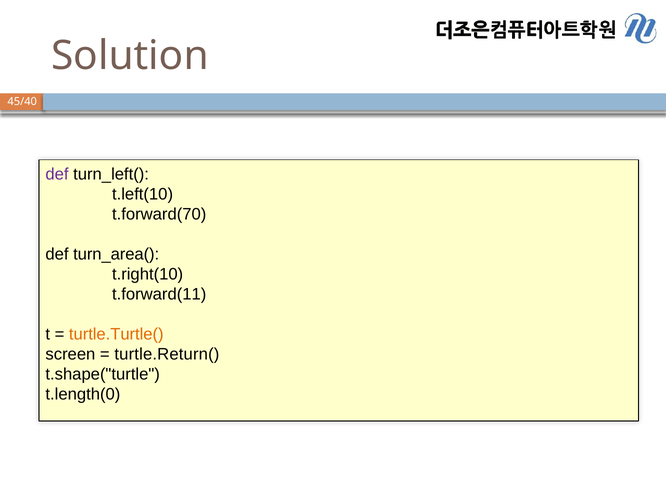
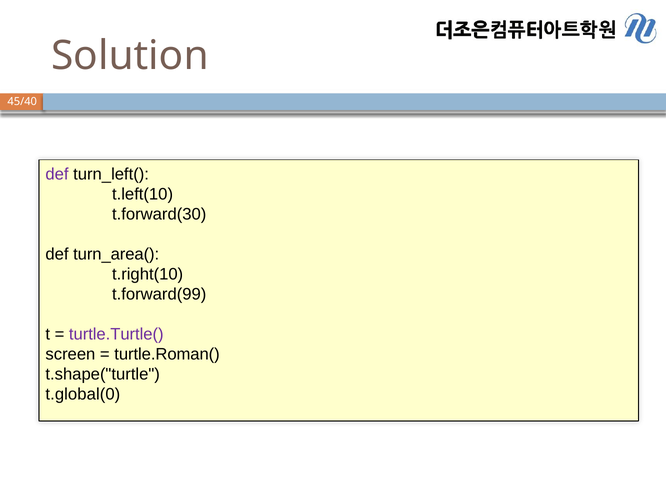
t.forward(70: t.forward(70 -> t.forward(30
t.forward(11: t.forward(11 -> t.forward(99
turtle.Turtle( colour: orange -> purple
turtle.Return(: turtle.Return( -> turtle.Roman(
t.length(0: t.length(0 -> t.global(0
